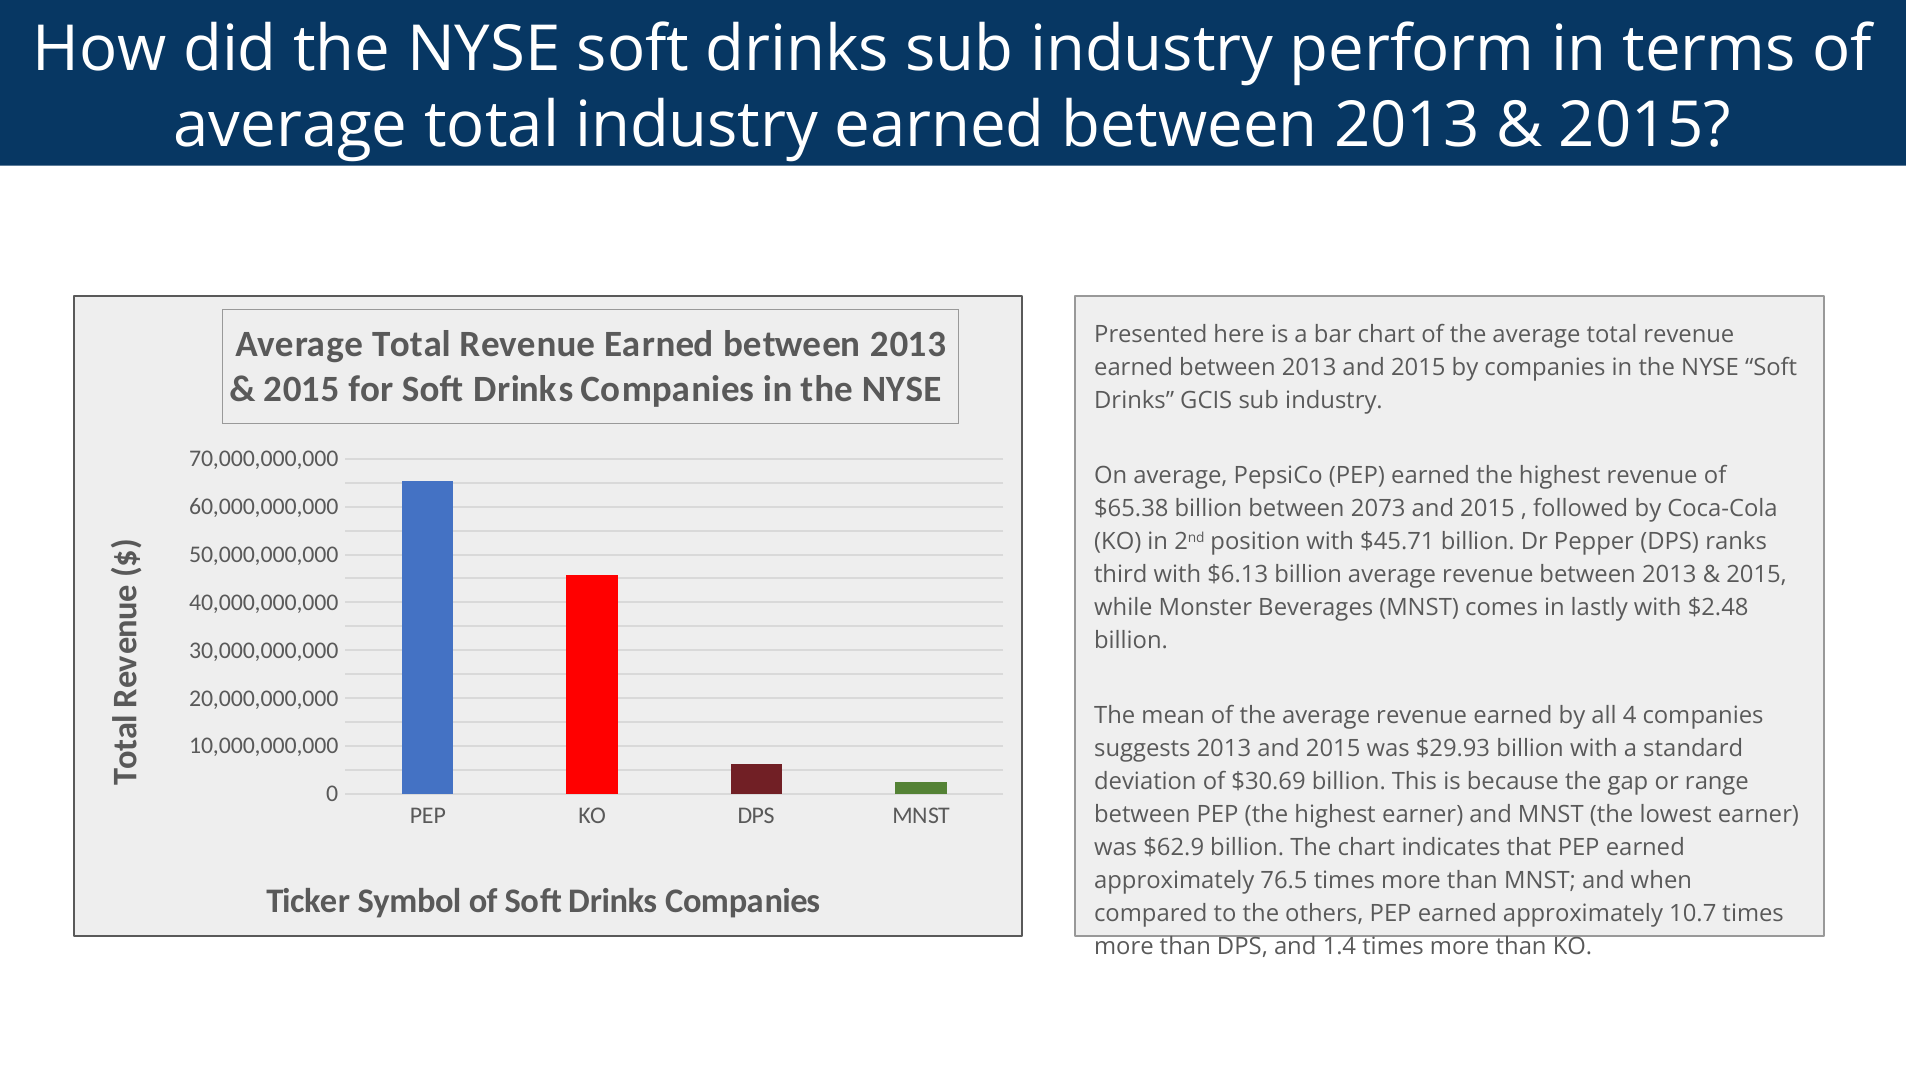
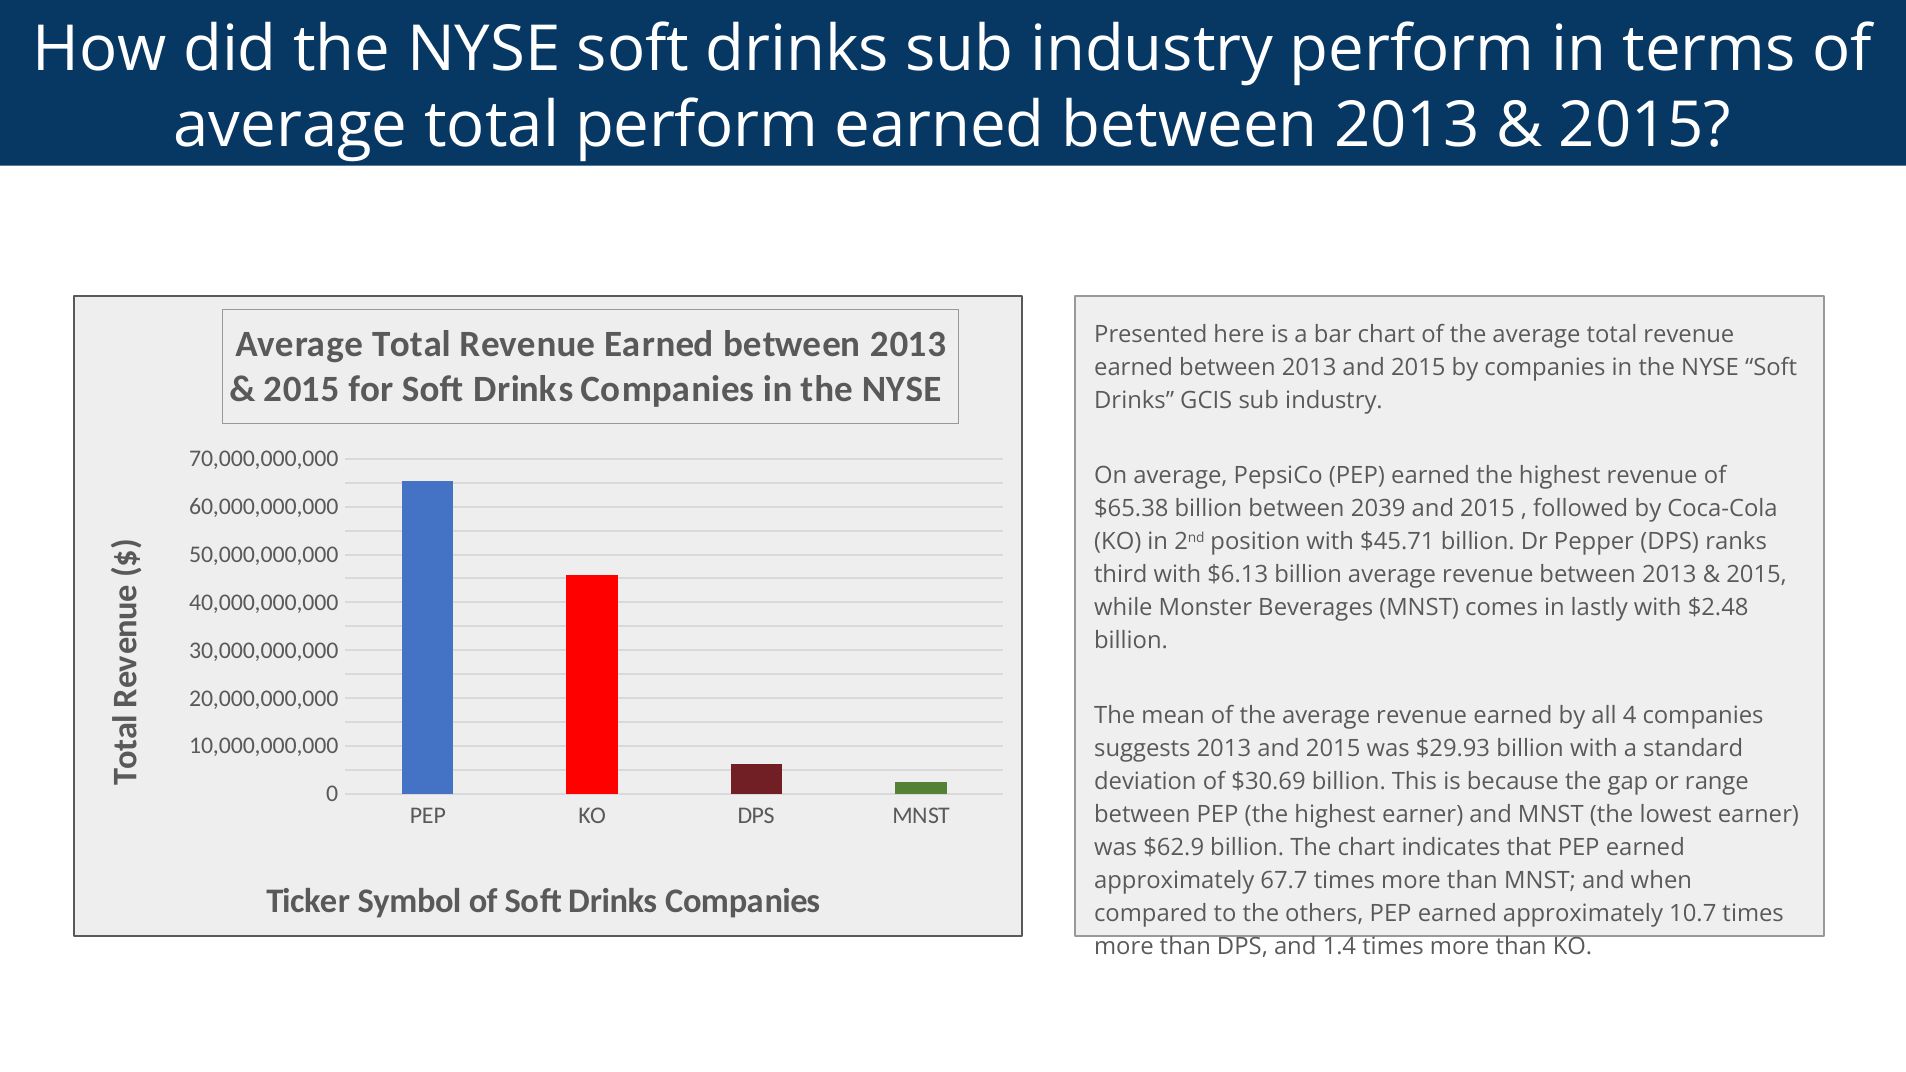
total industry: industry -> perform
2073: 2073 -> 2039
76.5: 76.5 -> 67.7
